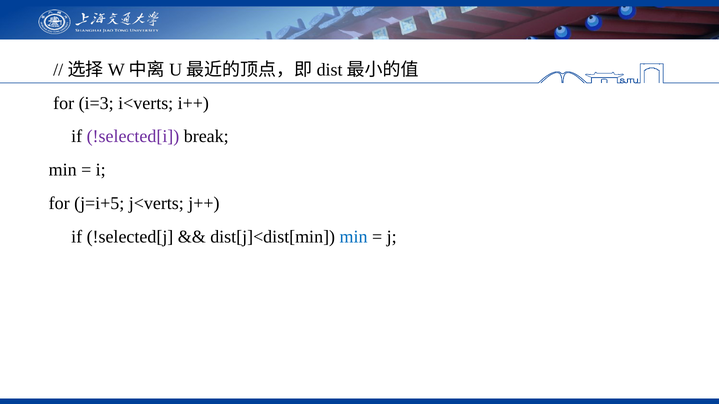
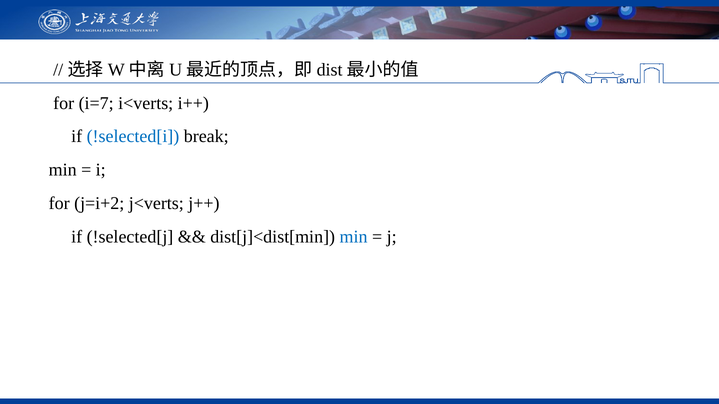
i=3: i=3 -> i=7
!selected[i colour: purple -> blue
j=i+5: j=i+5 -> j=i+2
